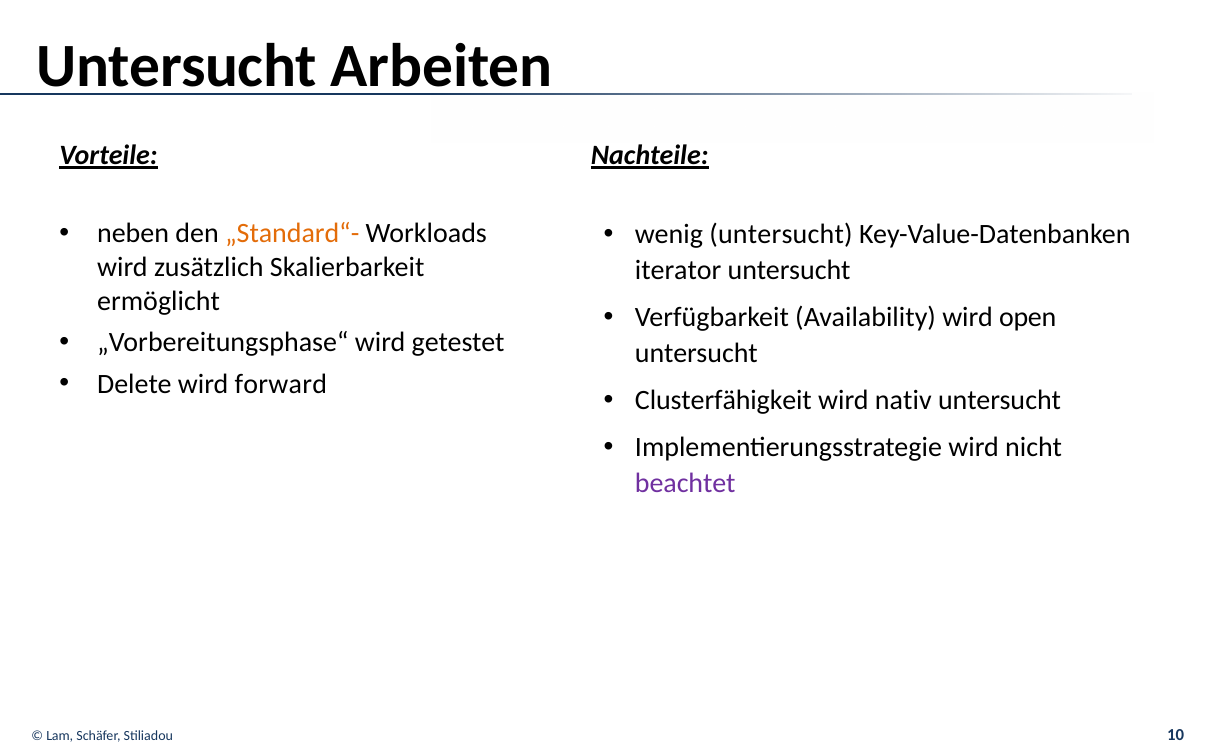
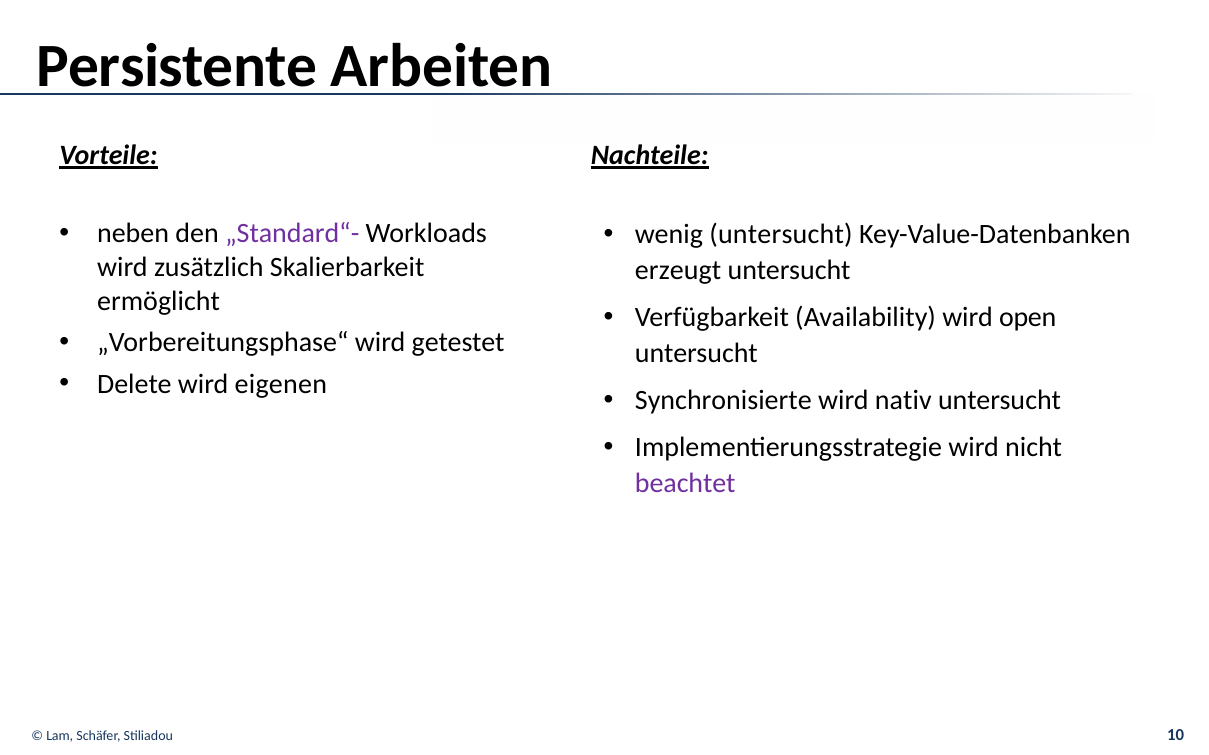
Untersucht at (177, 66): Untersucht -> Persistente
„Standard“- colour: orange -> purple
iterator: iterator -> erzeugt
forward: forward -> eigenen
Clusterfähigkeit: Clusterfähigkeit -> Synchronisierte
